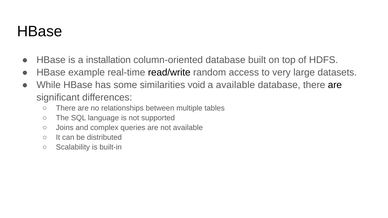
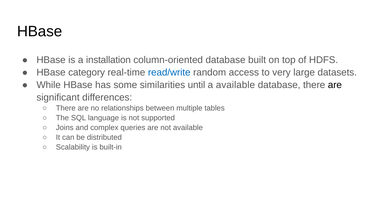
example: example -> category
read/write colour: black -> blue
void: void -> until
